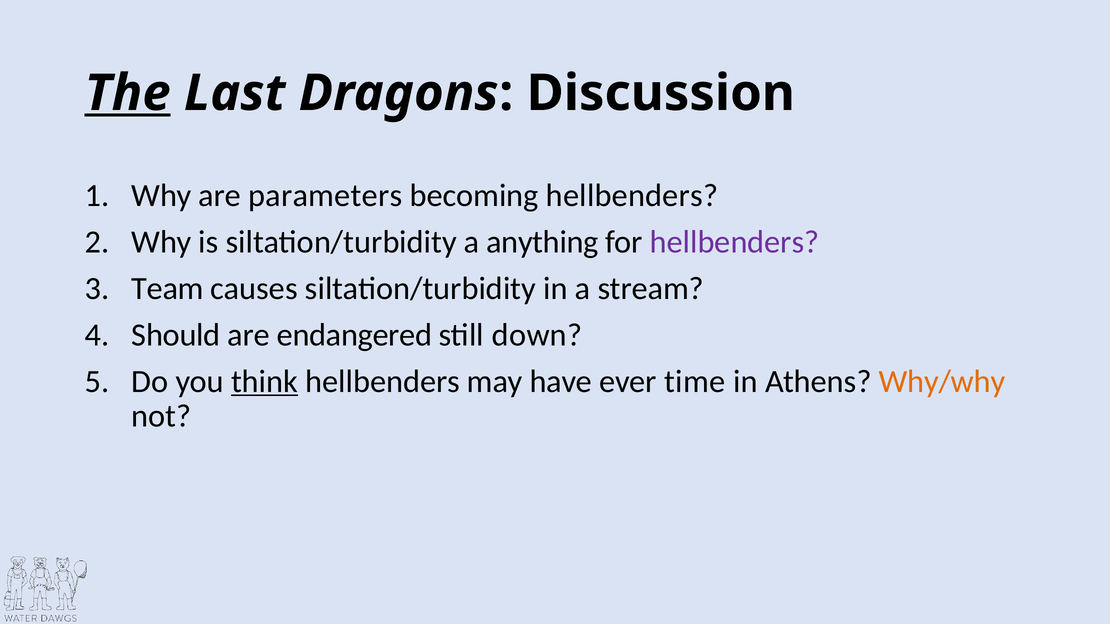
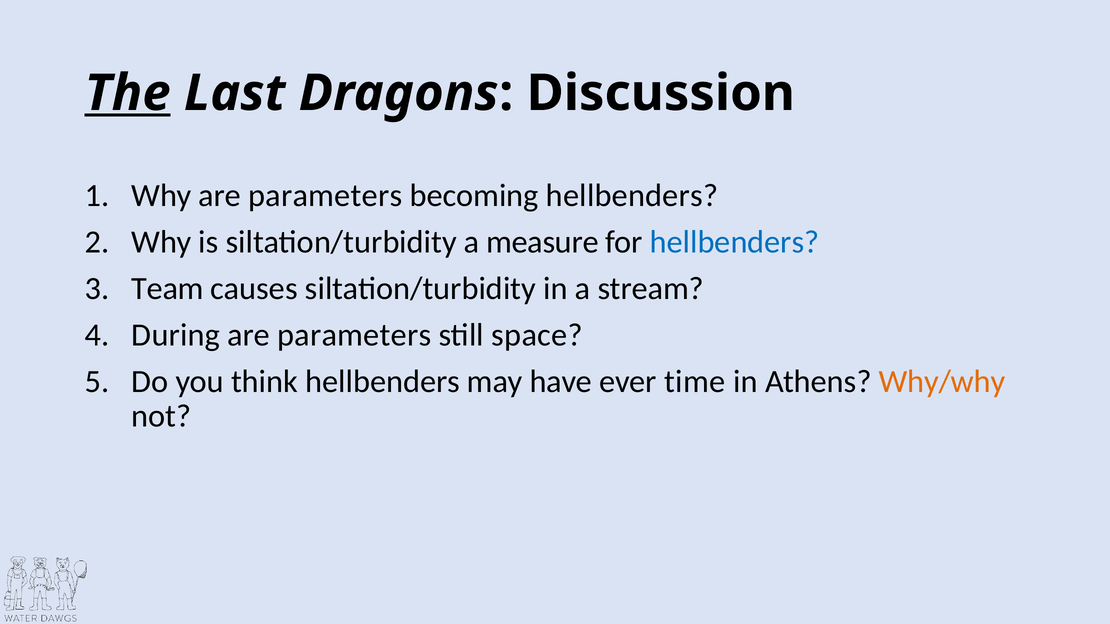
anything: anything -> measure
hellbenders at (735, 242) colour: purple -> blue
Should: Should -> During
endangered at (354, 335): endangered -> parameters
down: down -> space
think underline: present -> none
